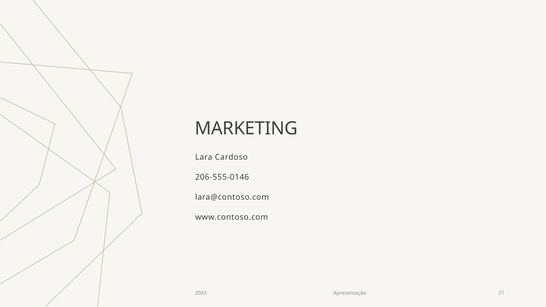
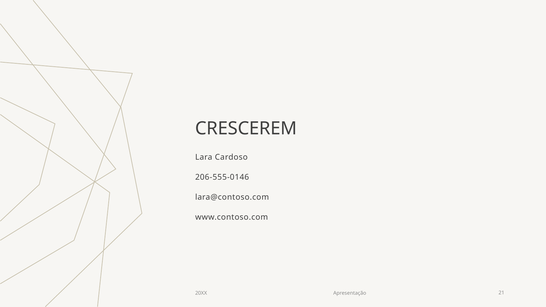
MARKETING: MARKETING -> CRESCEREM
